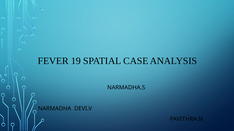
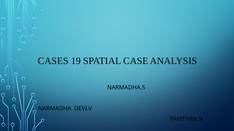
FEVER: FEVER -> CASES
